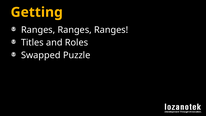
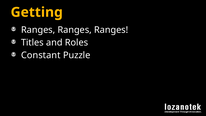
Swapped: Swapped -> Constant
